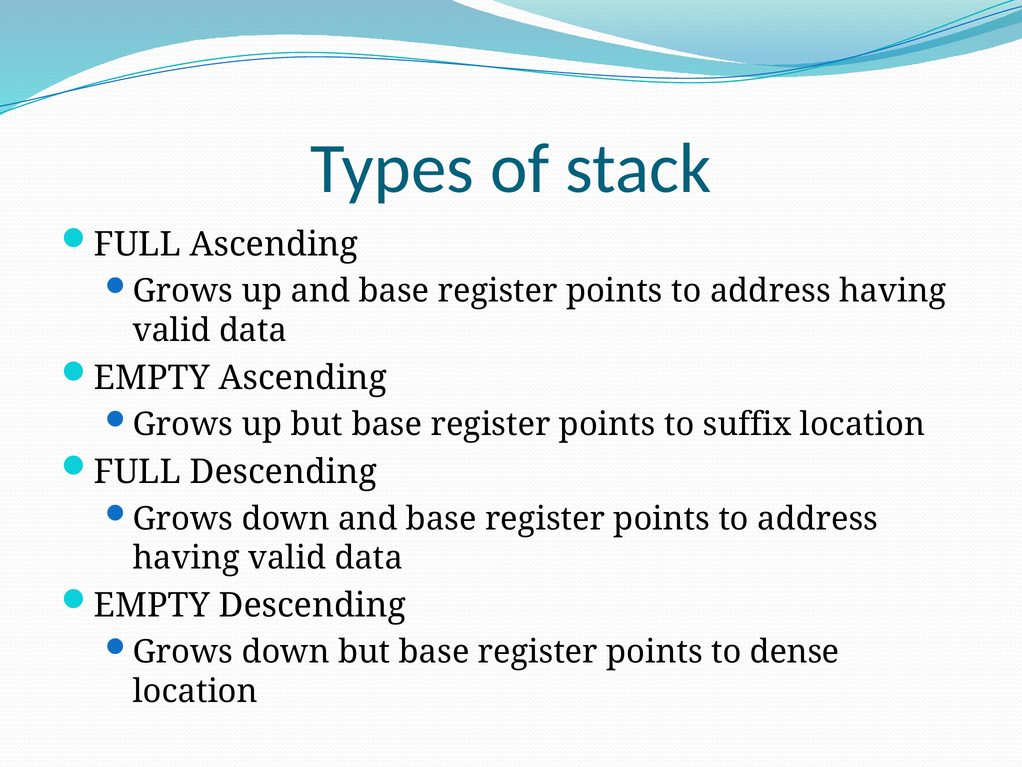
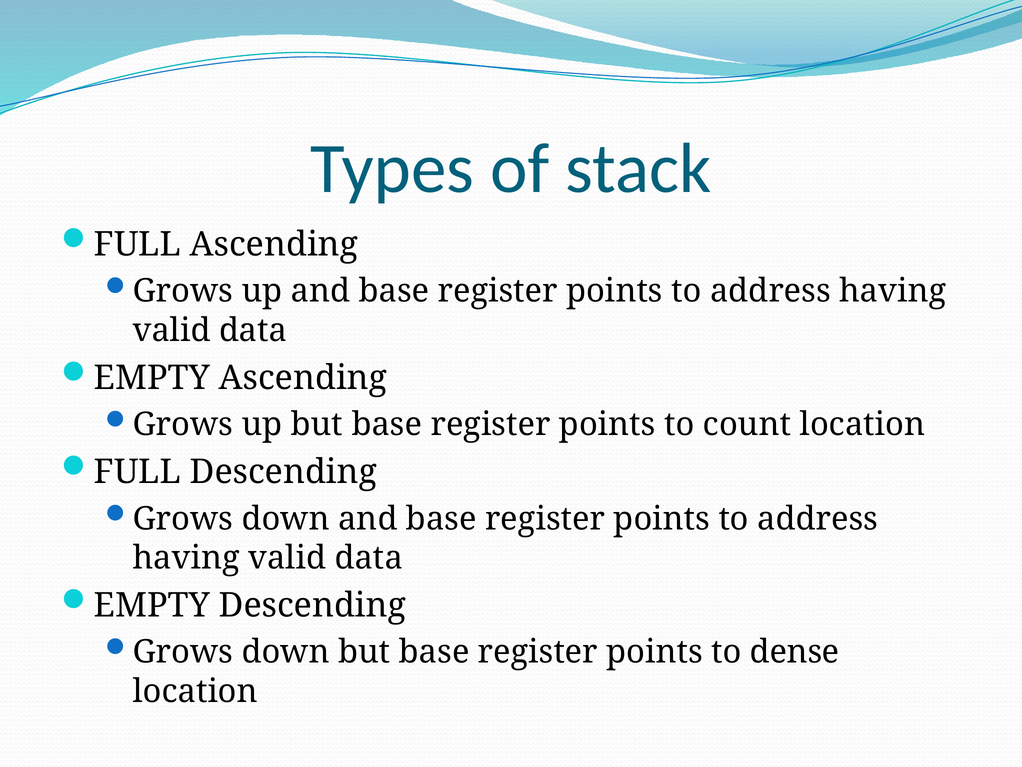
suffix: suffix -> count
